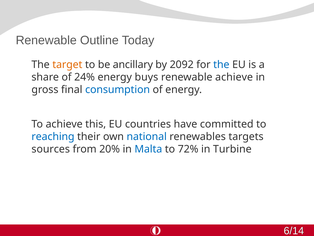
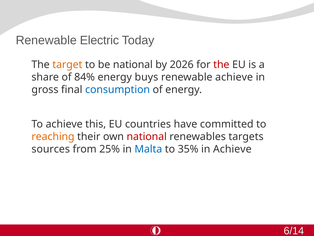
Outline: Outline -> Electric
be ancillary: ancillary -> national
2092: 2092 -> 2026
the at (221, 64) colour: blue -> red
24%: 24% -> 84%
reaching colour: blue -> orange
national at (147, 136) colour: blue -> red
20%: 20% -> 25%
72%: 72% -> 35%
in Turbine: Turbine -> Achieve
